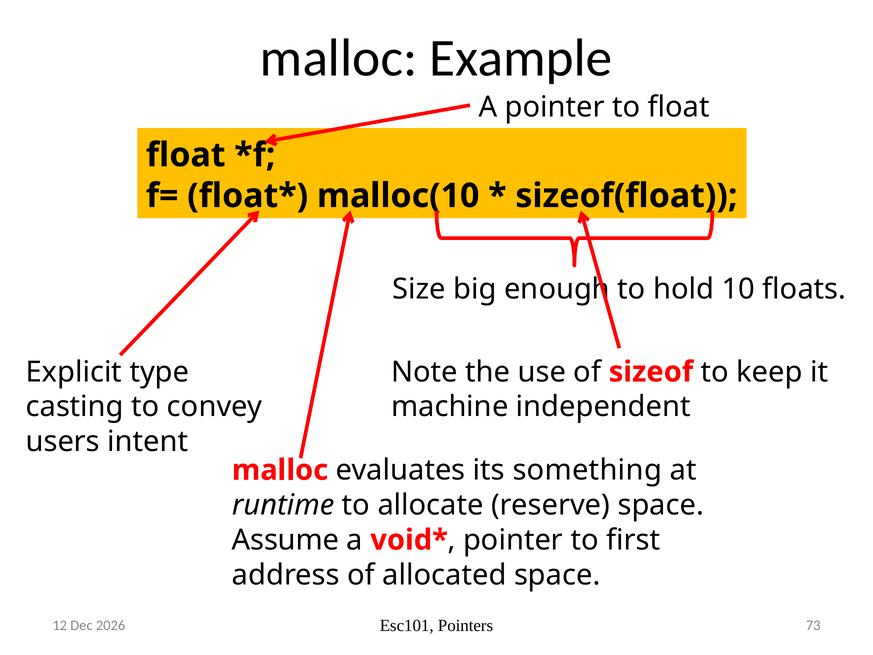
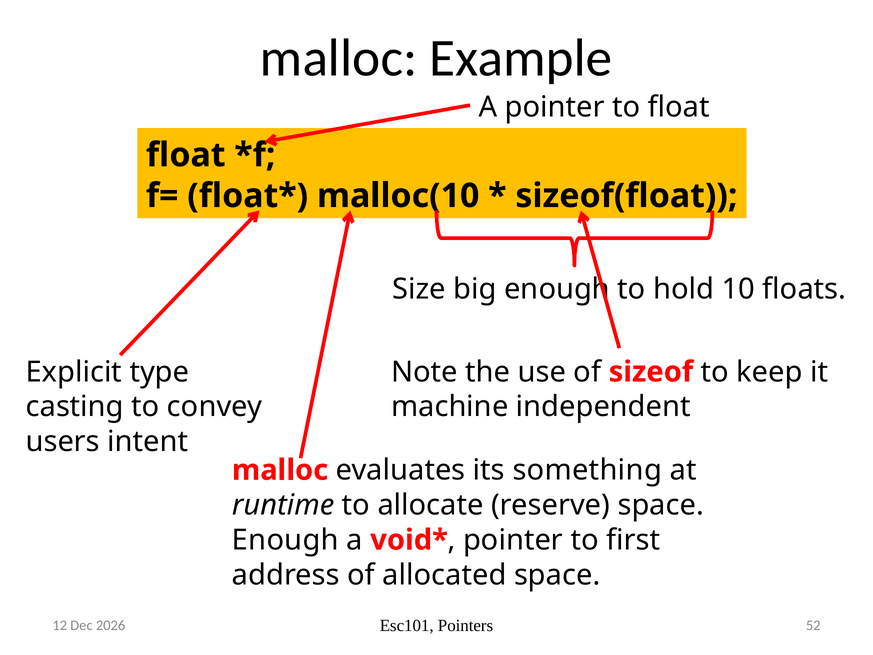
Assume at (285, 540): Assume -> Enough
73: 73 -> 52
